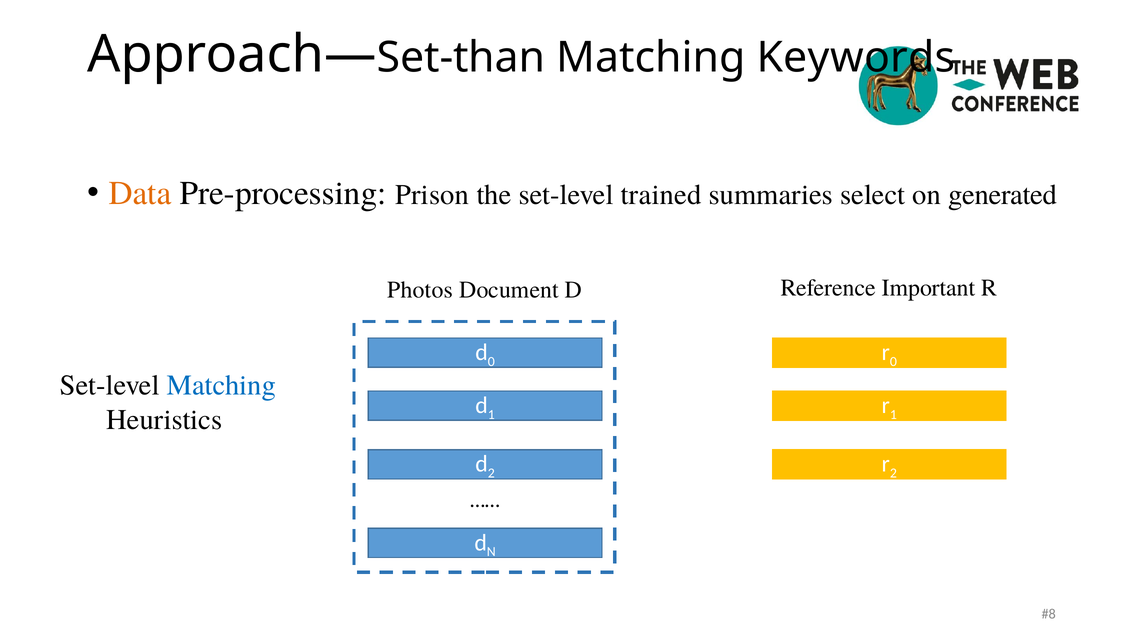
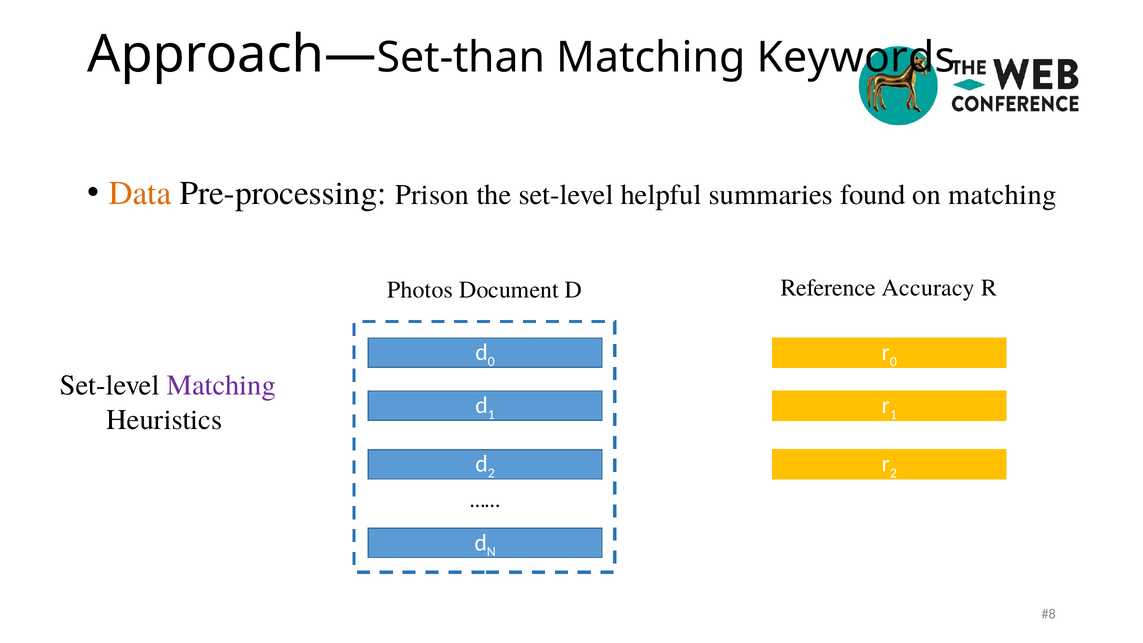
trained: trained -> helpful
select: select -> found
on generated: generated -> matching
Important: Important -> Accuracy
Matching at (221, 385) colour: blue -> purple
